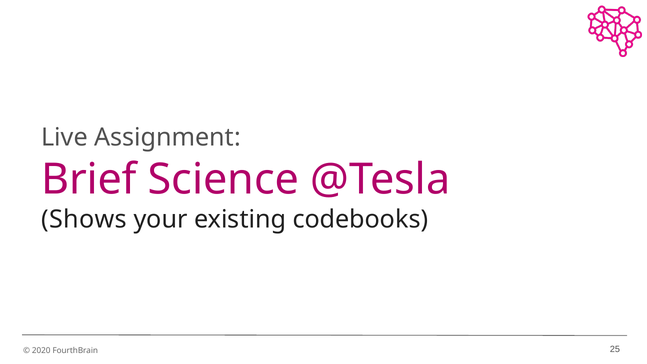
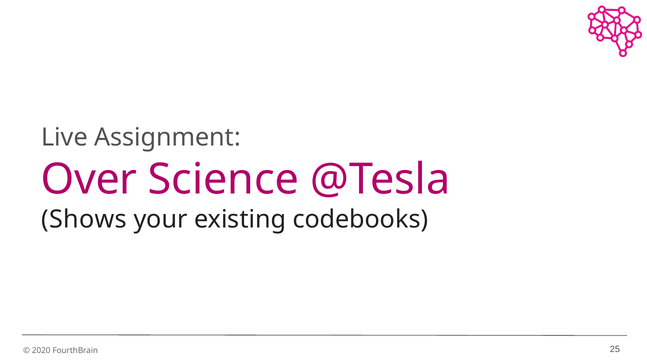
Brief: Brief -> Over
